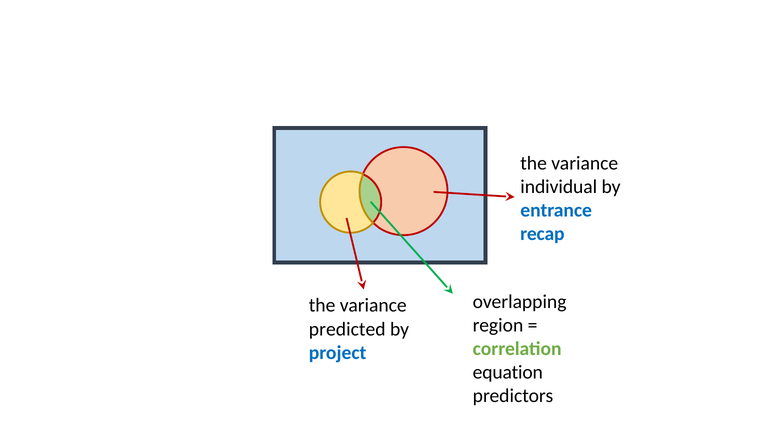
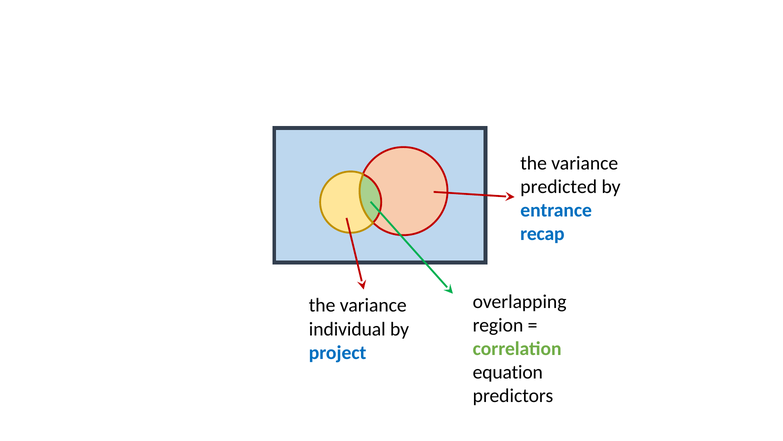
individual: individual -> predicted
predicted: predicted -> individual
